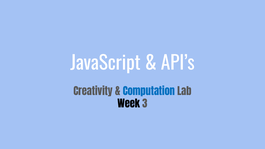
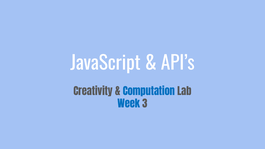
Week colour: black -> blue
